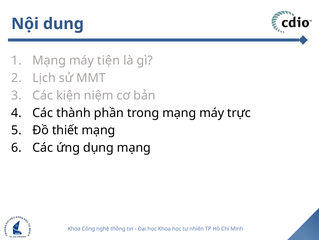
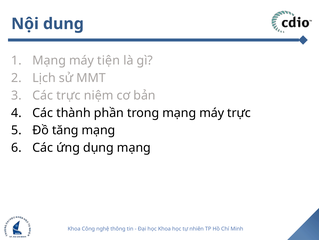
Các kiện: kiện -> trực
thiết: thiết -> tăng
